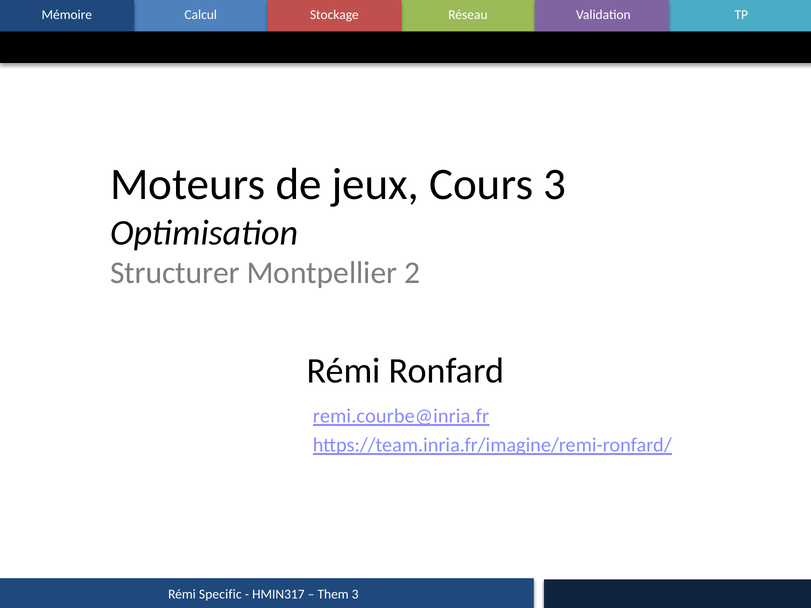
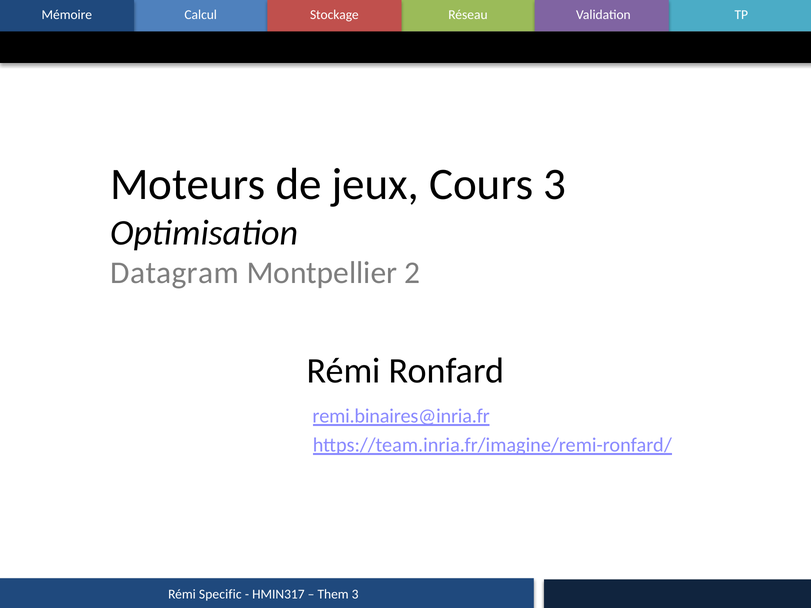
Structurer: Structurer -> Datagram
remi.courbe@inria.fr: remi.courbe@inria.fr -> remi.binaires@inria.fr
